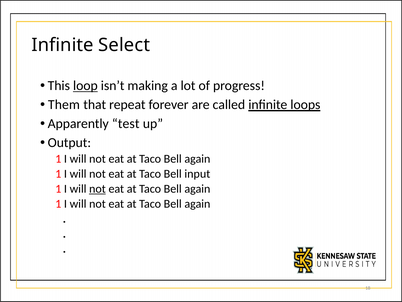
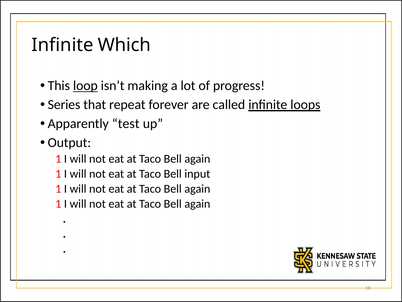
Select: Select -> Which
Them: Them -> Series
not at (97, 189) underline: present -> none
